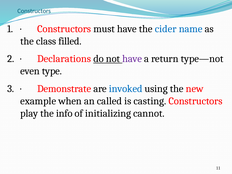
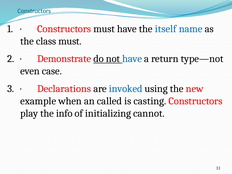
cider: cider -> itself
class filled: filled -> must
Declarations: Declarations -> Demonstrate
have at (132, 59) colour: purple -> blue
type: type -> case
Demonstrate: Demonstrate -> Declarations
